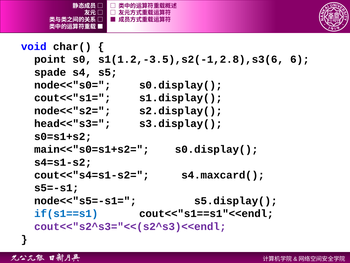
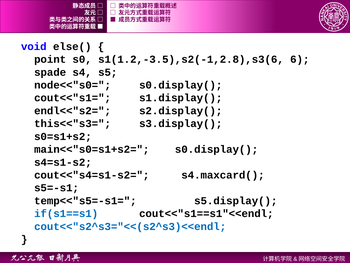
char(: char( -> else(
node<<"s2=: node<<"s2= -> endl<<"s2=
head<<"s3=: head<<"s3= -> this<<"s3=
node<<"s5=-s1=: node<<"s5=-s1= -> temp<<"s5=-s1=
cout<<"s2^s3="<<(s2^s3)<<endl colour: purple -> blue
